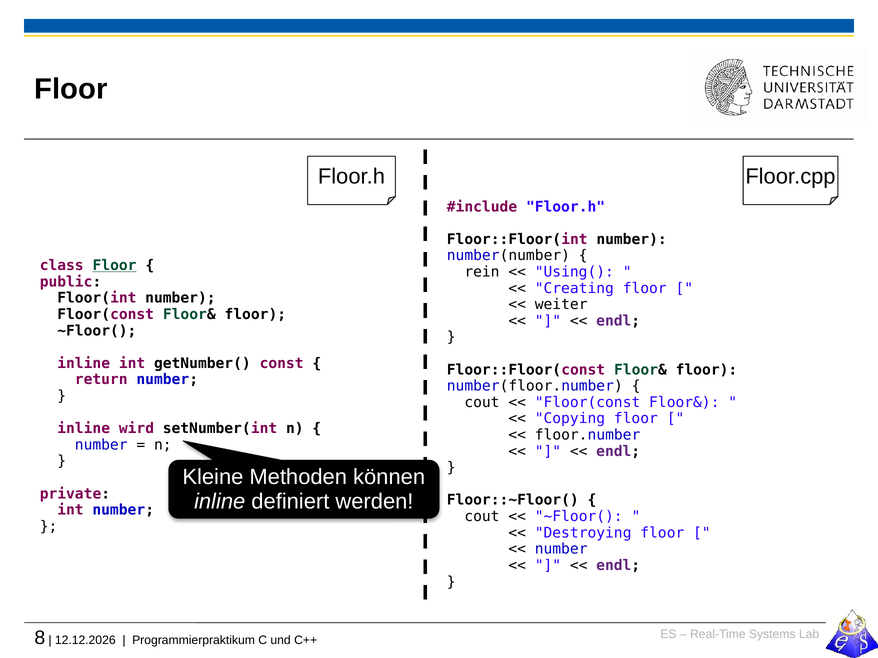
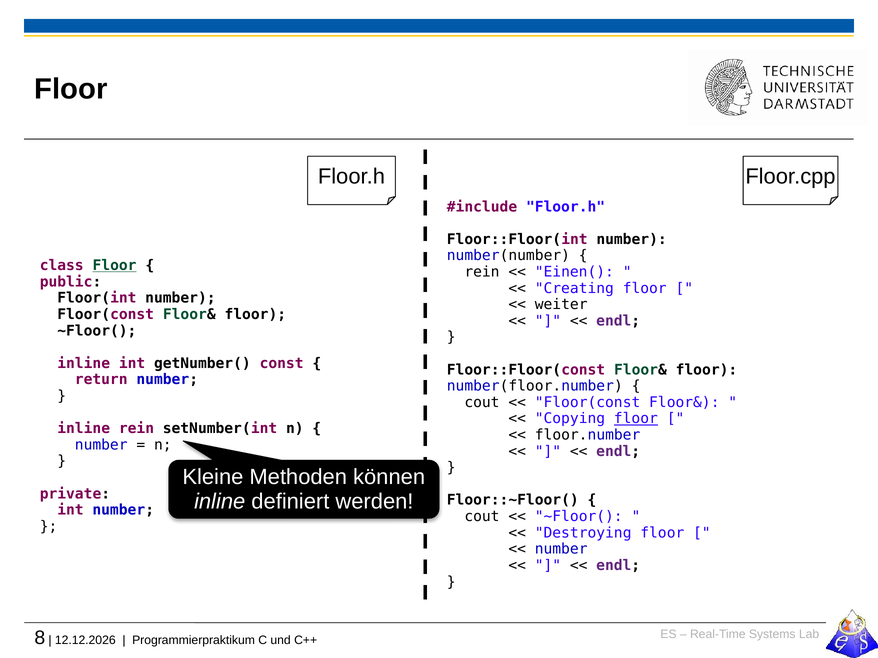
Using(: Using( -> Einen(
floor at (636, 419) underline: none -> present
inline wird: wird -> rein
